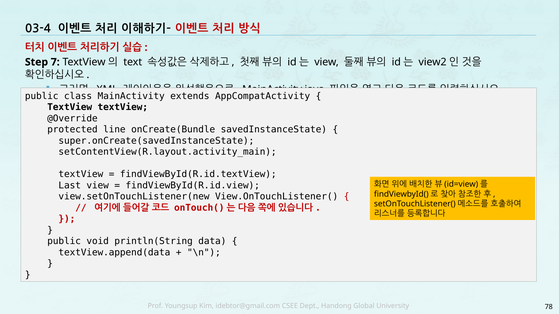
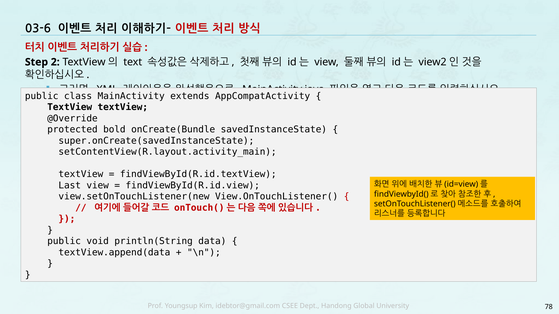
03-4: 03-4 -> 03-6
7: 7 -> 2
line: line -> bold
